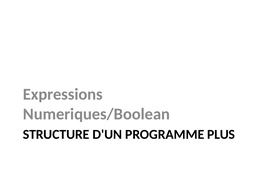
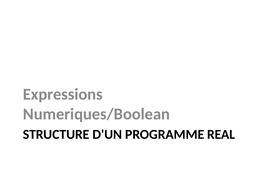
PLUS: PLUS -> REAL
